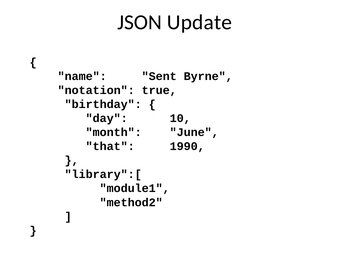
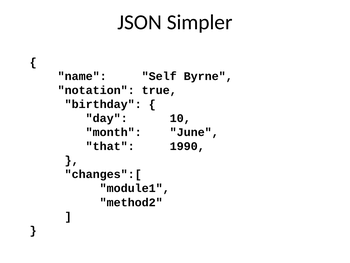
Update: Update -> Simpler
Sent: Sent -> Self
library":[: library":[ -> changes":[
